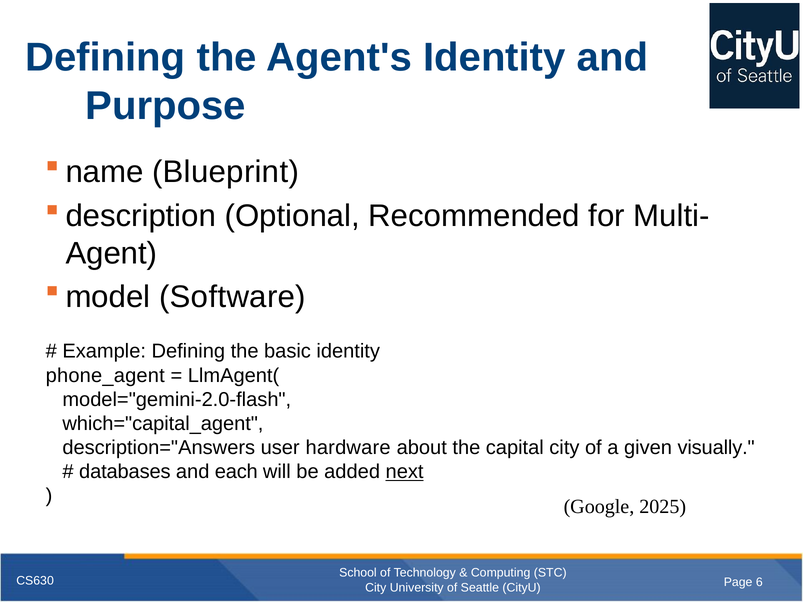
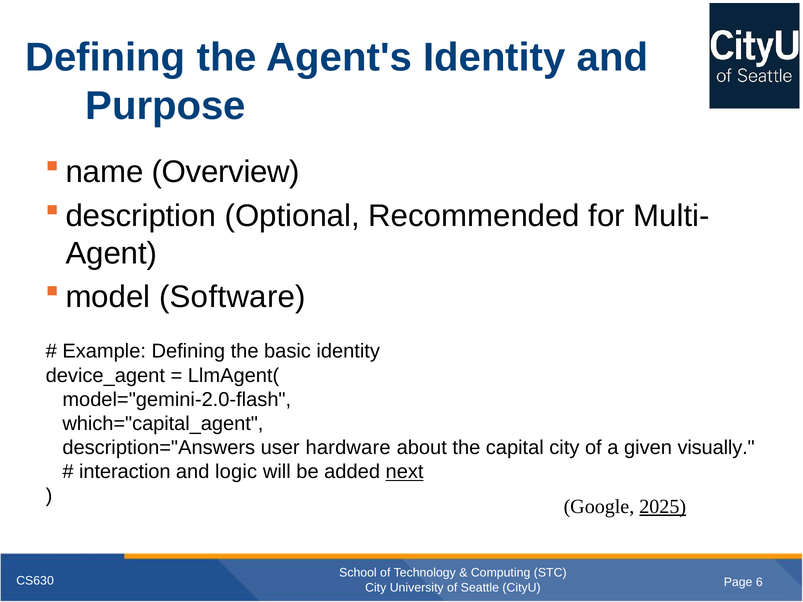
Blueprint: Blueprint -> Overview
phone_agent: phone_agent -> device_agent
databases: databases -> interaction
each: each -> logic
2025 underline: none -> present
